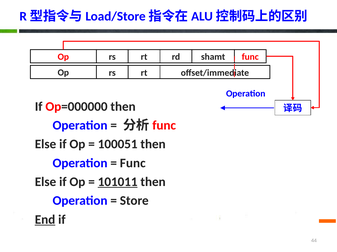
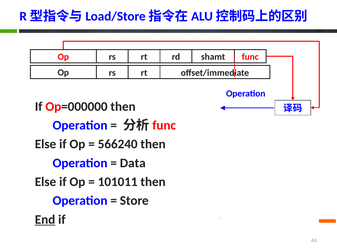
100051: 100051 -> 566240
Func at (133, 163): Func -> Data
101011 underline: present -> none
